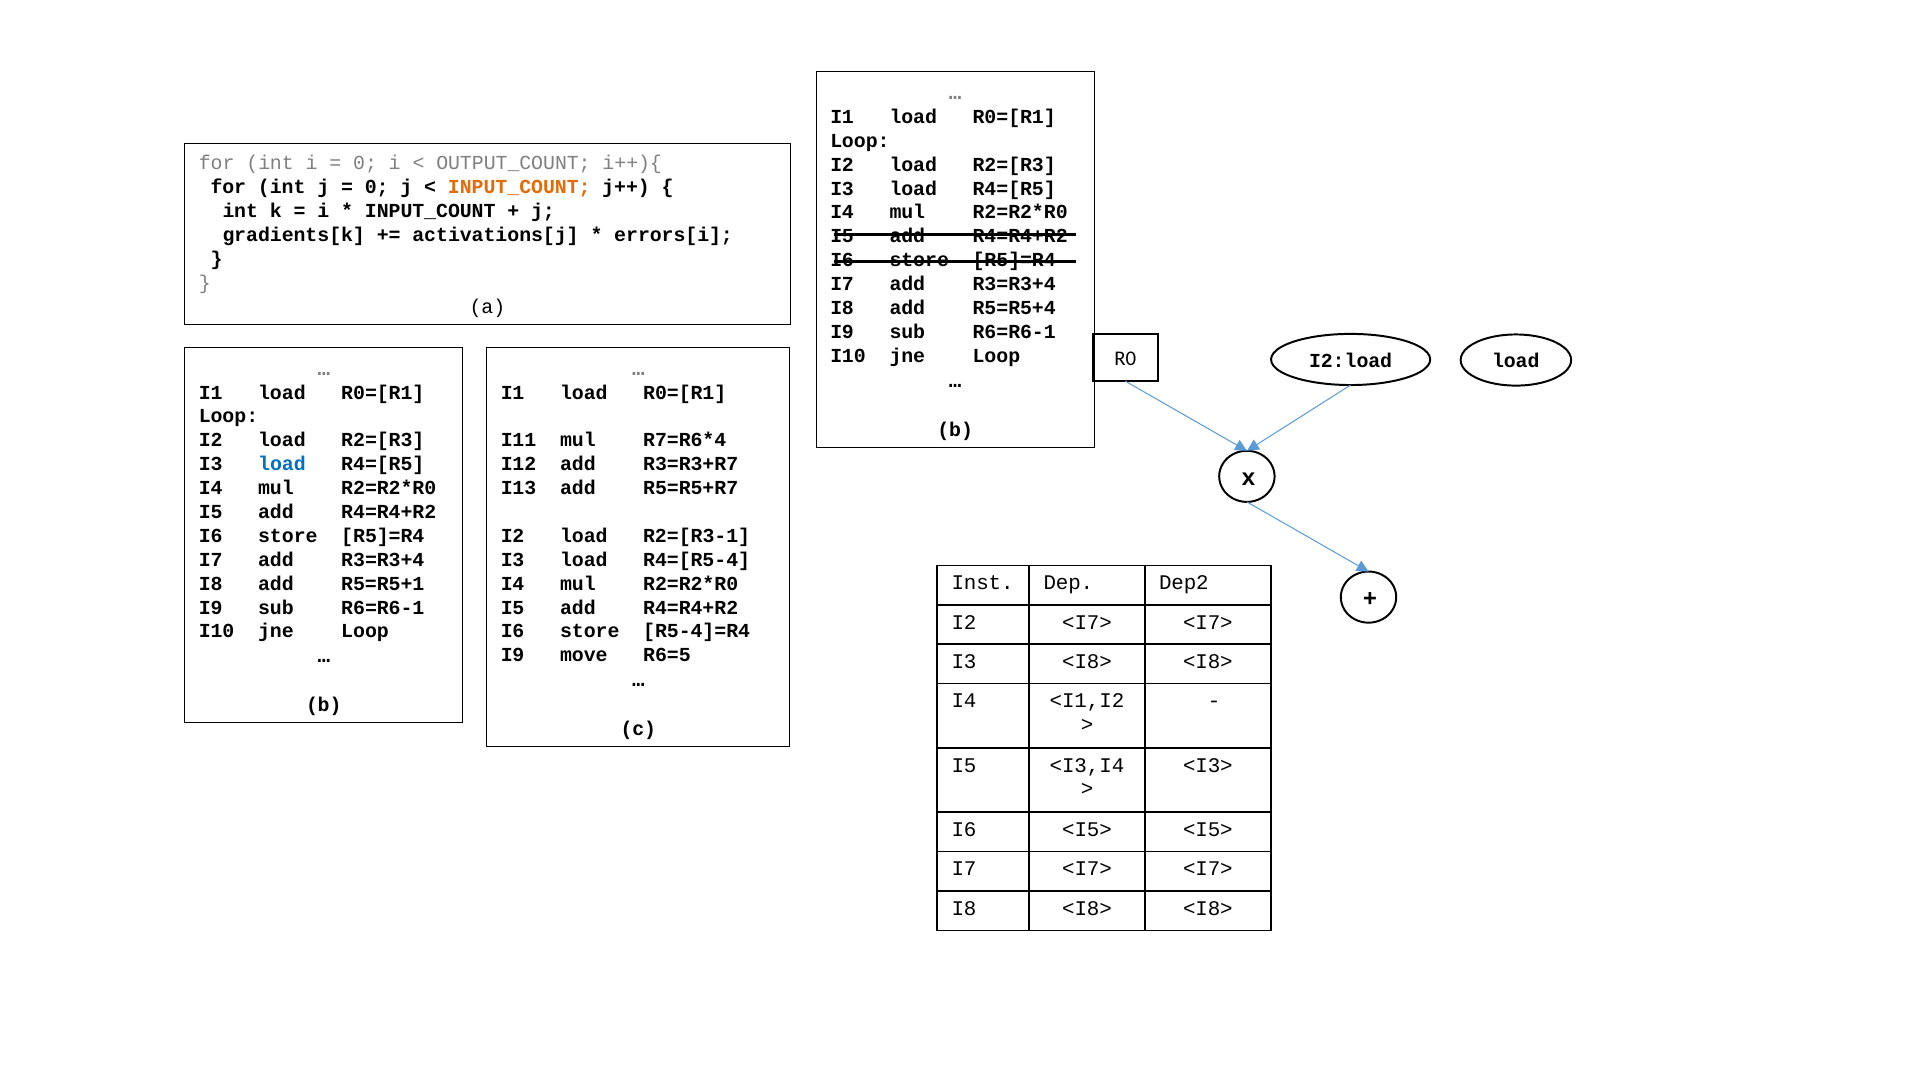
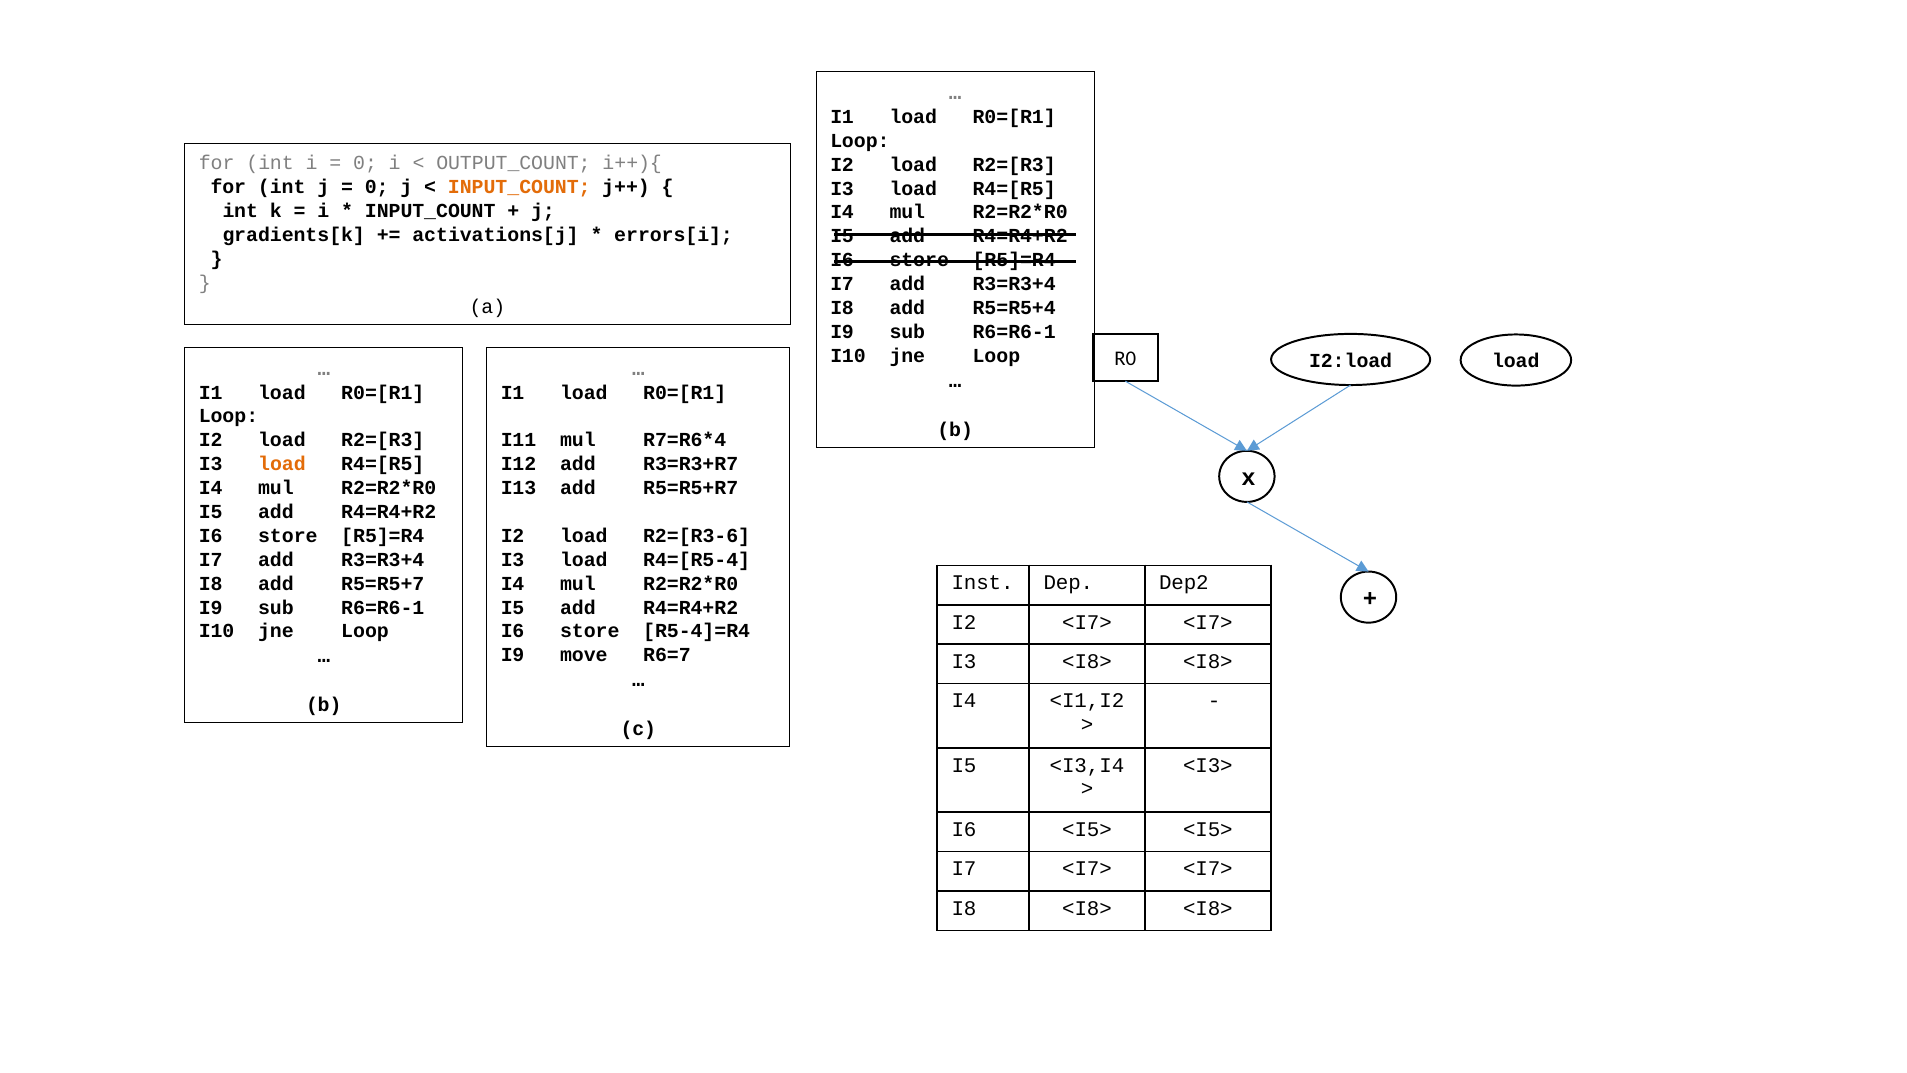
load at (282, 464) colour: blue -> orange
R2=[R3-1: R2=[R3-1 -> R2=[R3-6
R5=R5+1: R5=R5+1 -> R5=R5+7
R6=5: R6=5 -> R6=7
